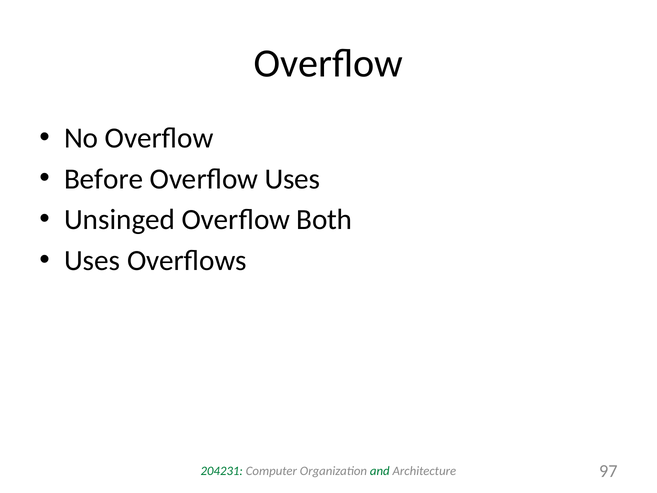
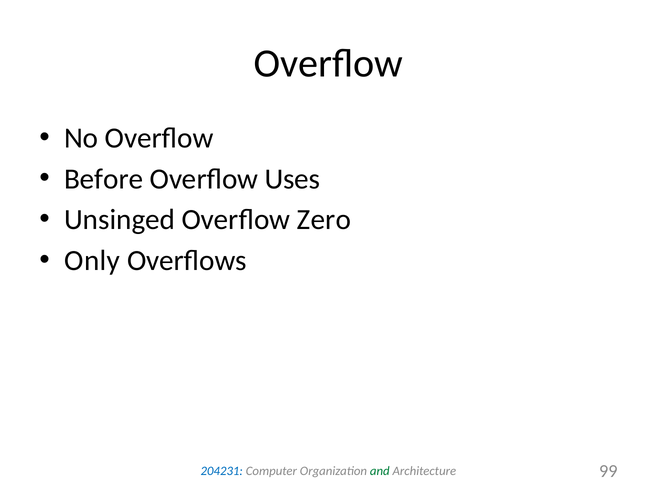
Both: Both -> Zero
Uses at (92, 261): Uses -> Only
204231 colour: green -> blue
97: 97 -> 99
